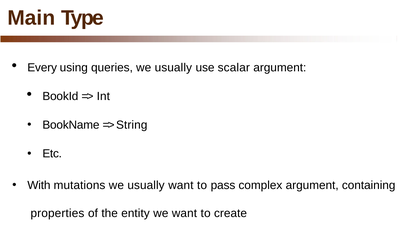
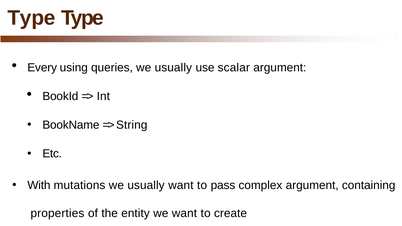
Main at (31, 18): Main -> Type
